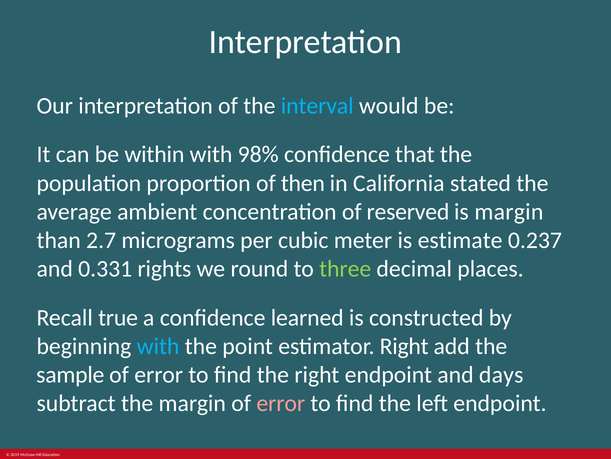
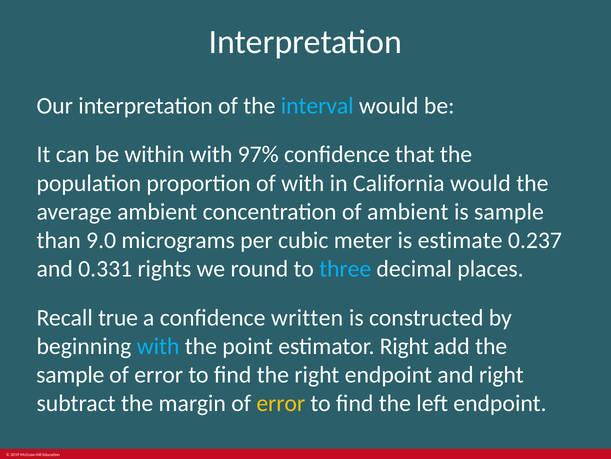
98%: 98% -> 97%
of then: then -> with
California stated: stated -> would
of reserved: reserved -> ambient
is margin: margin -> sample
2.7: 2.7 -> 9.0
three colour: light green -> light blue
learned: learned -> written
and days: days -> right
error at (281, 403) colour: pink -> yellow
